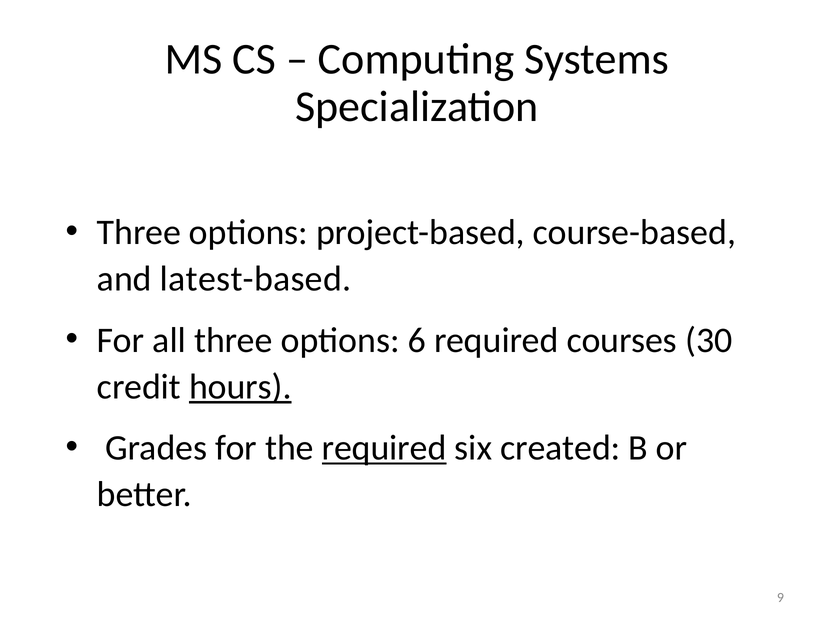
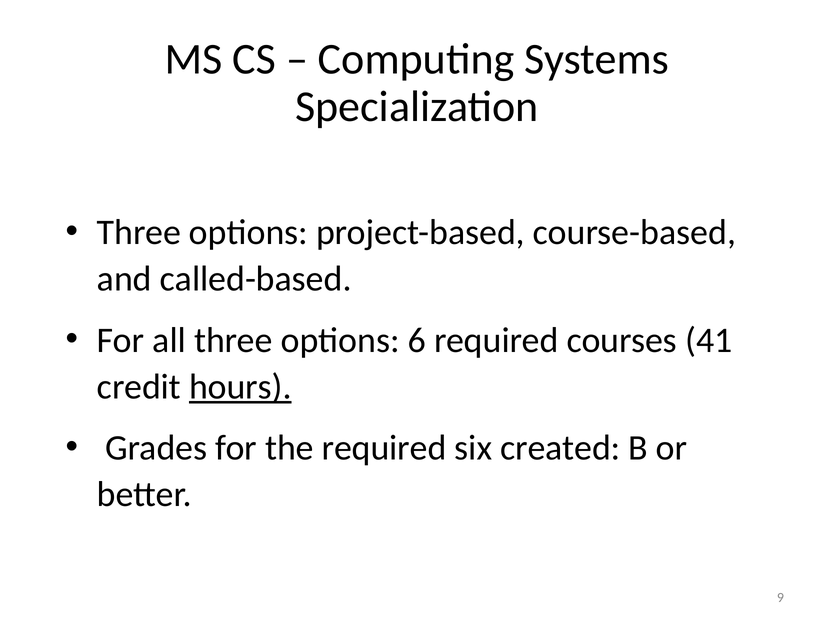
latest-based: latest-based -> called-based
30: 30 -> 41
required at (384, 448) underline: present -> none
